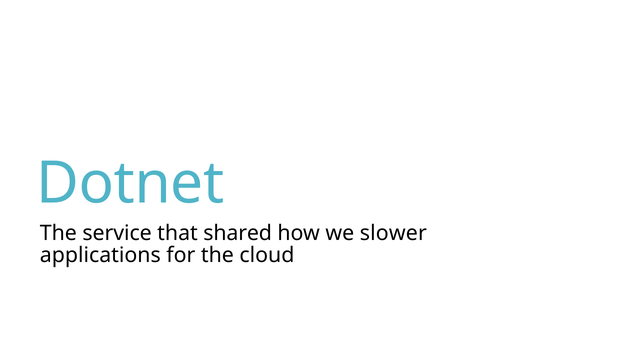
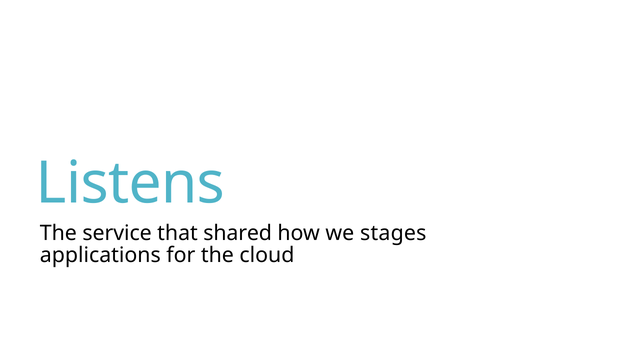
Dotnet: Dotnet -> Listens
slower: slower -> stages
